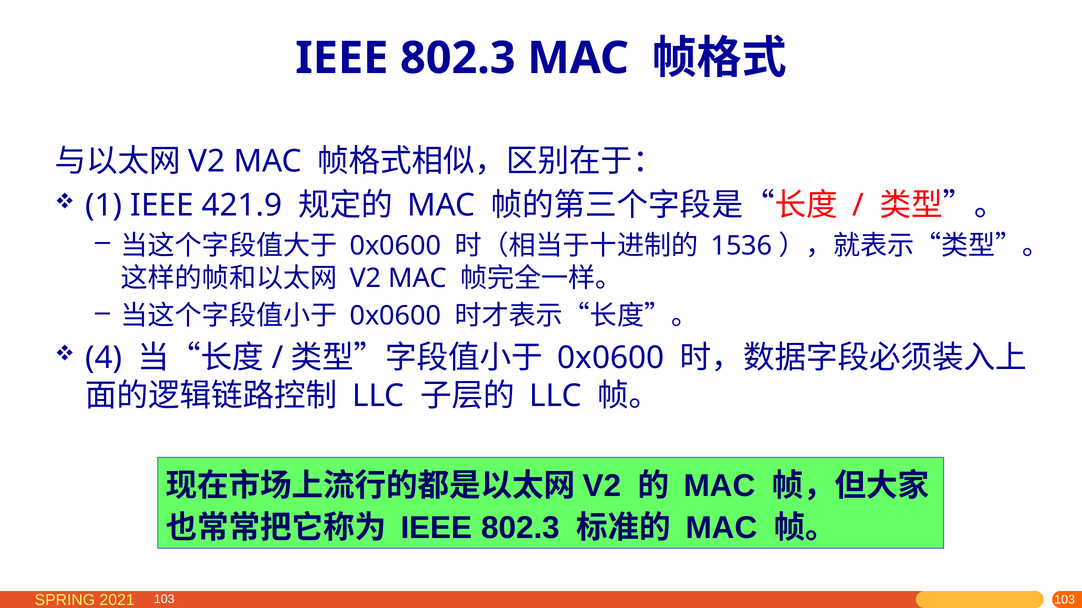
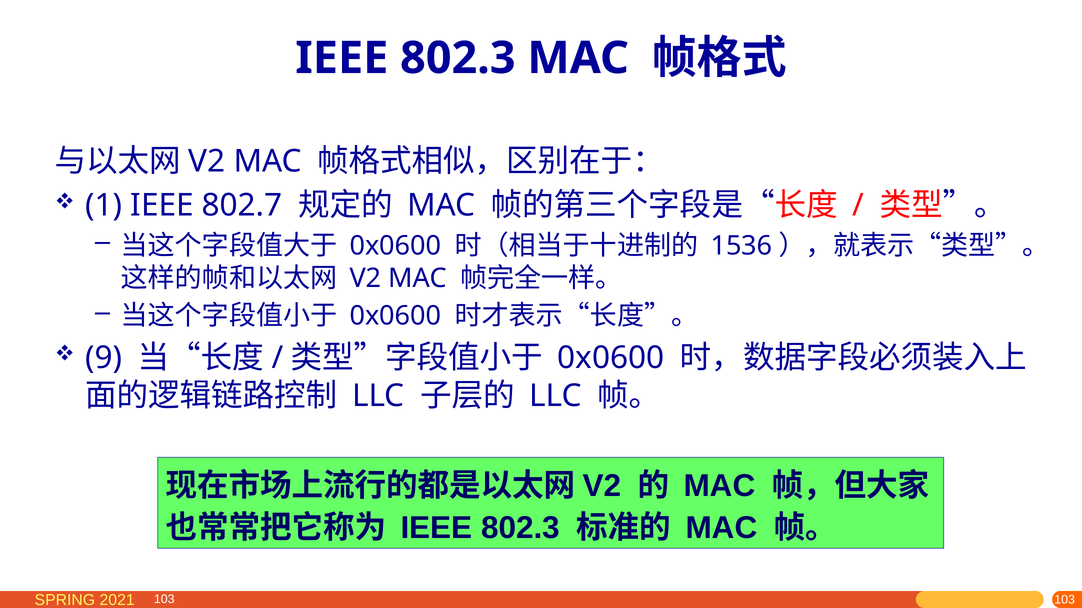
421.9: 421.9 -> 802.7
4: 4 -> 9
